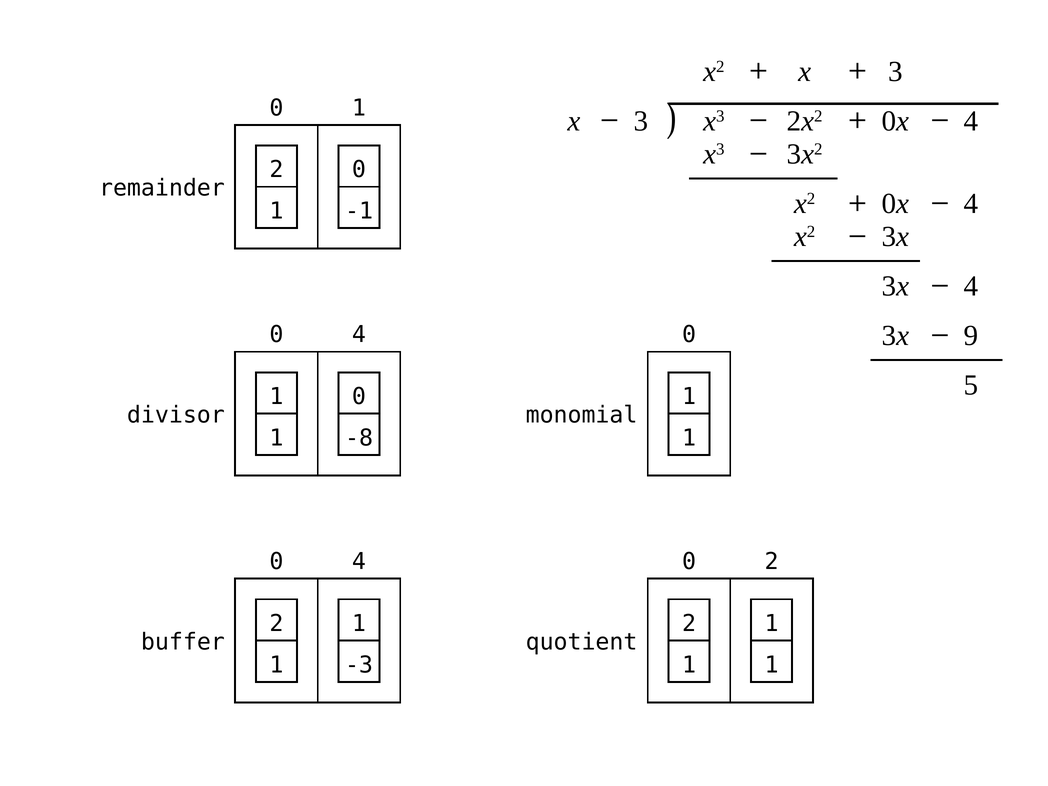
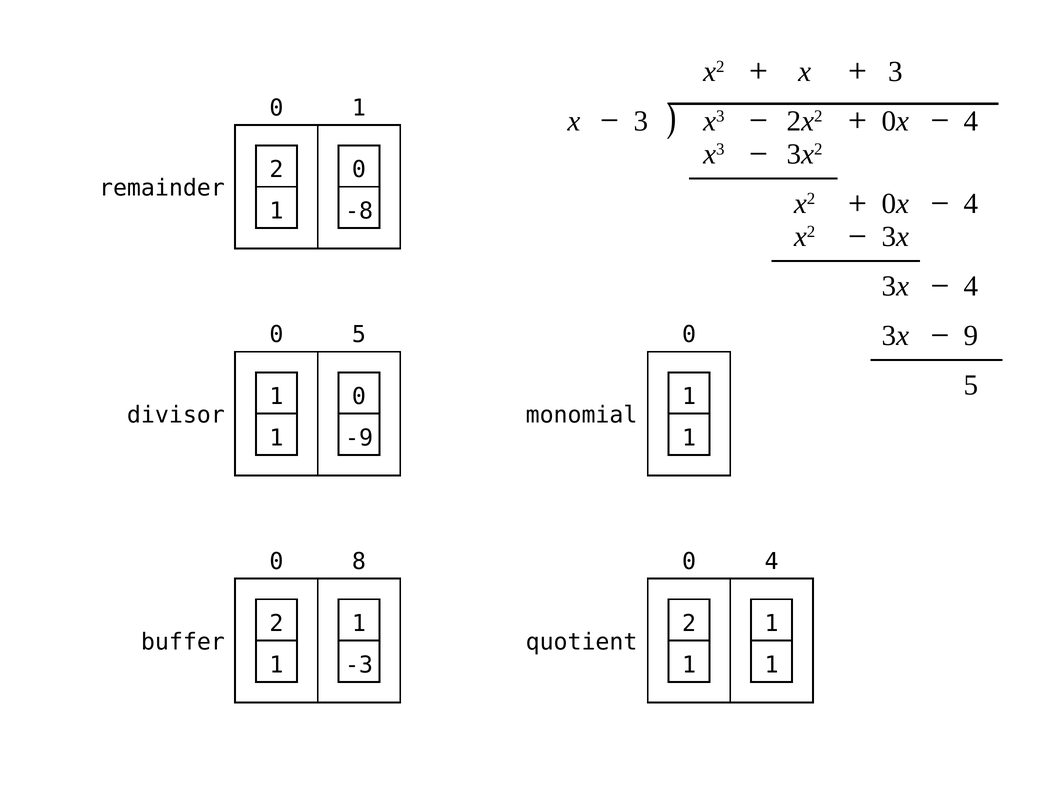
-1: -1 -> -8
4 at (359, 335): 4 -> 5
-8: -8 -> -9
4 at (359, 562): 4 -> 8
0 2: 2 -> 4
